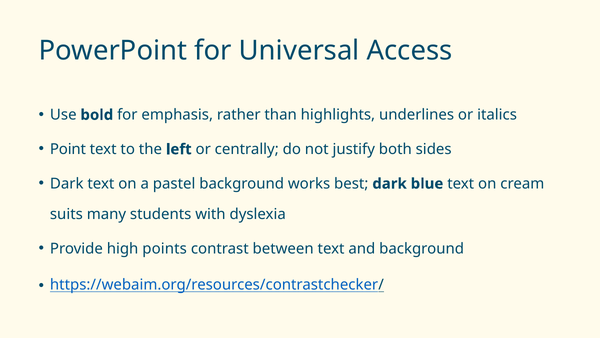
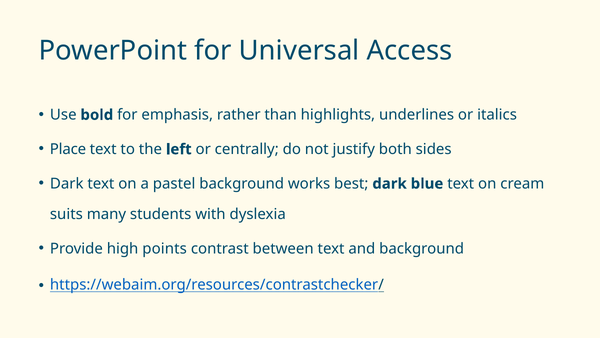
Point: Point -> Place
